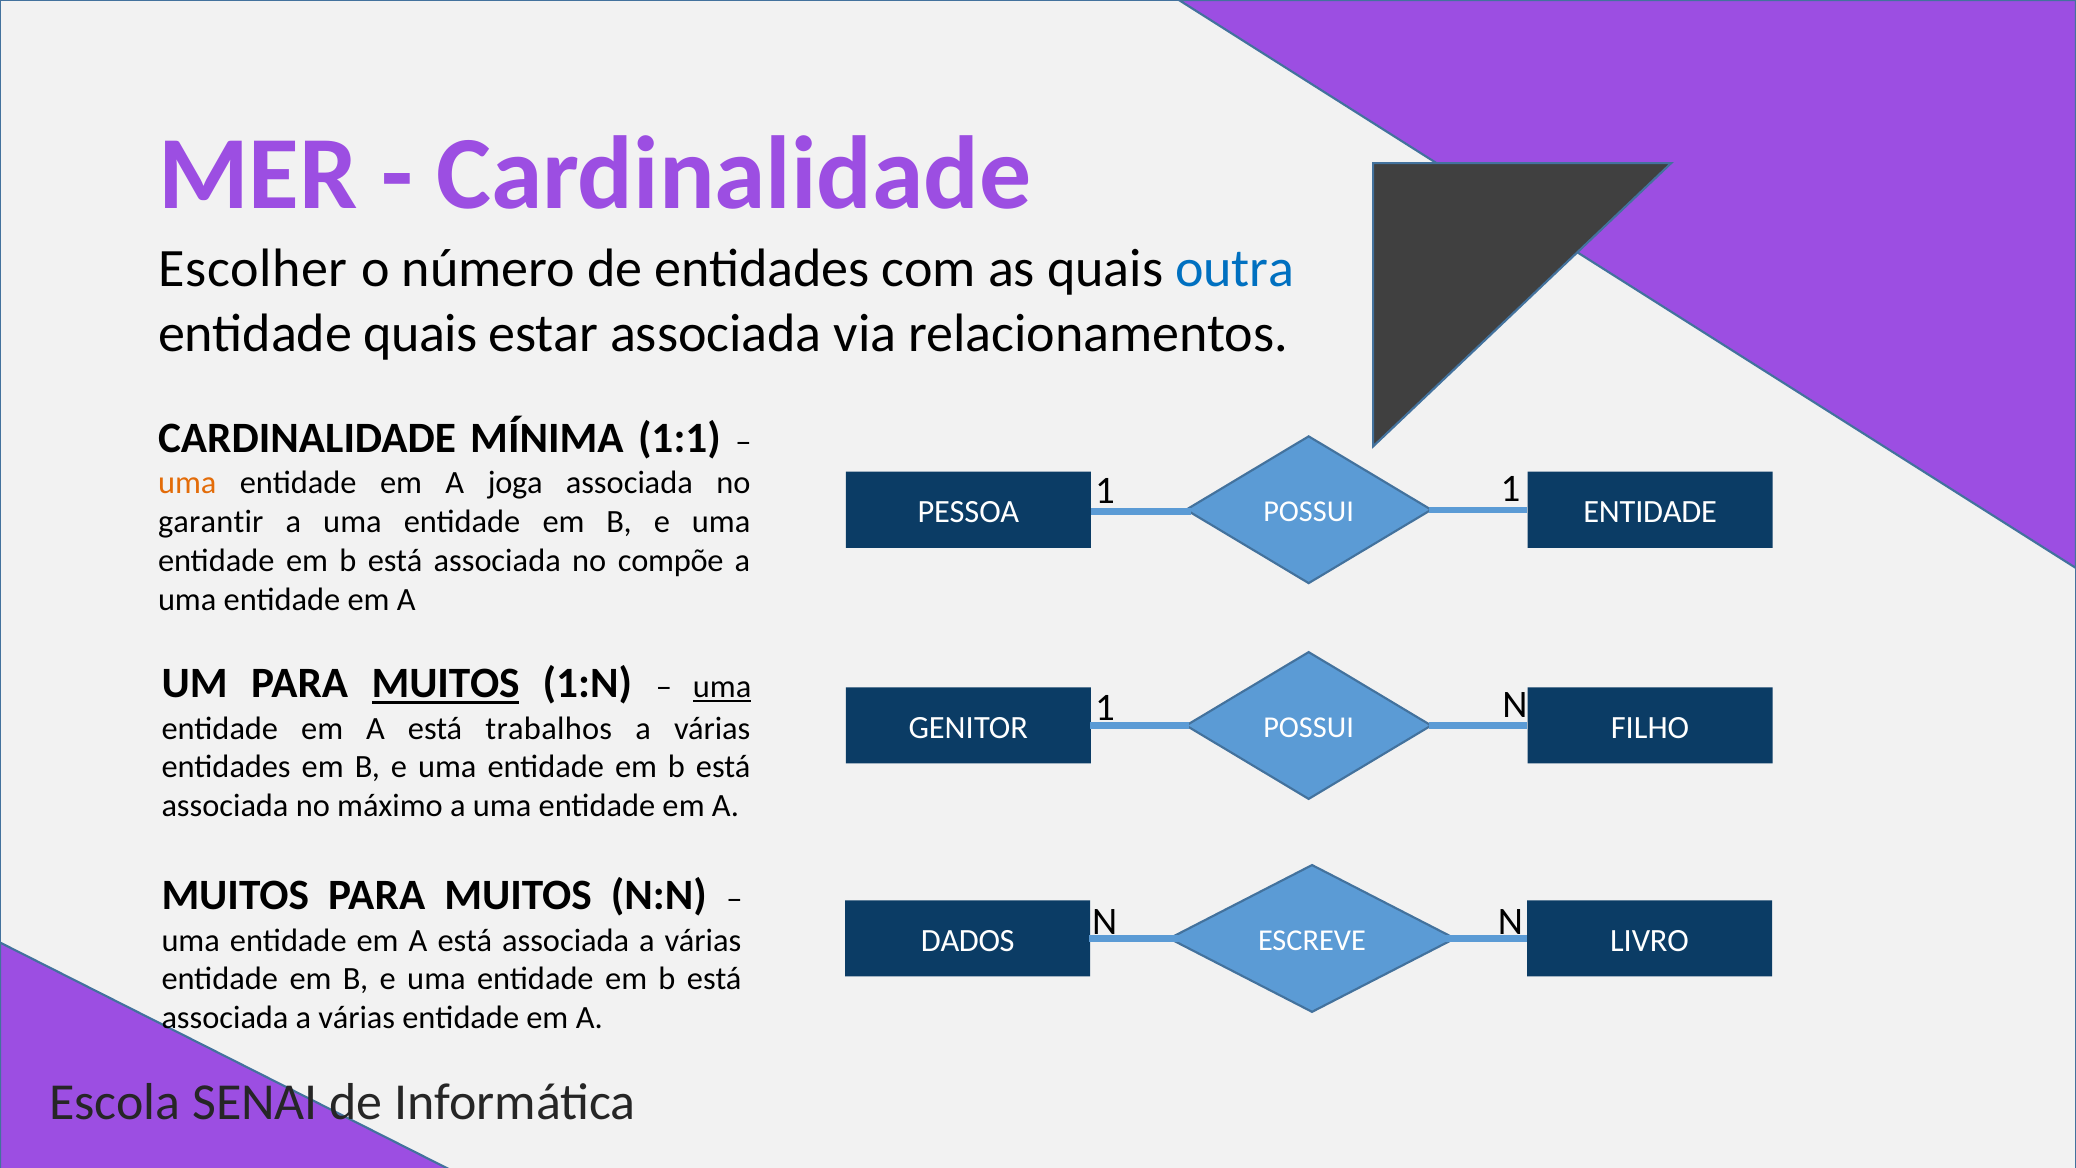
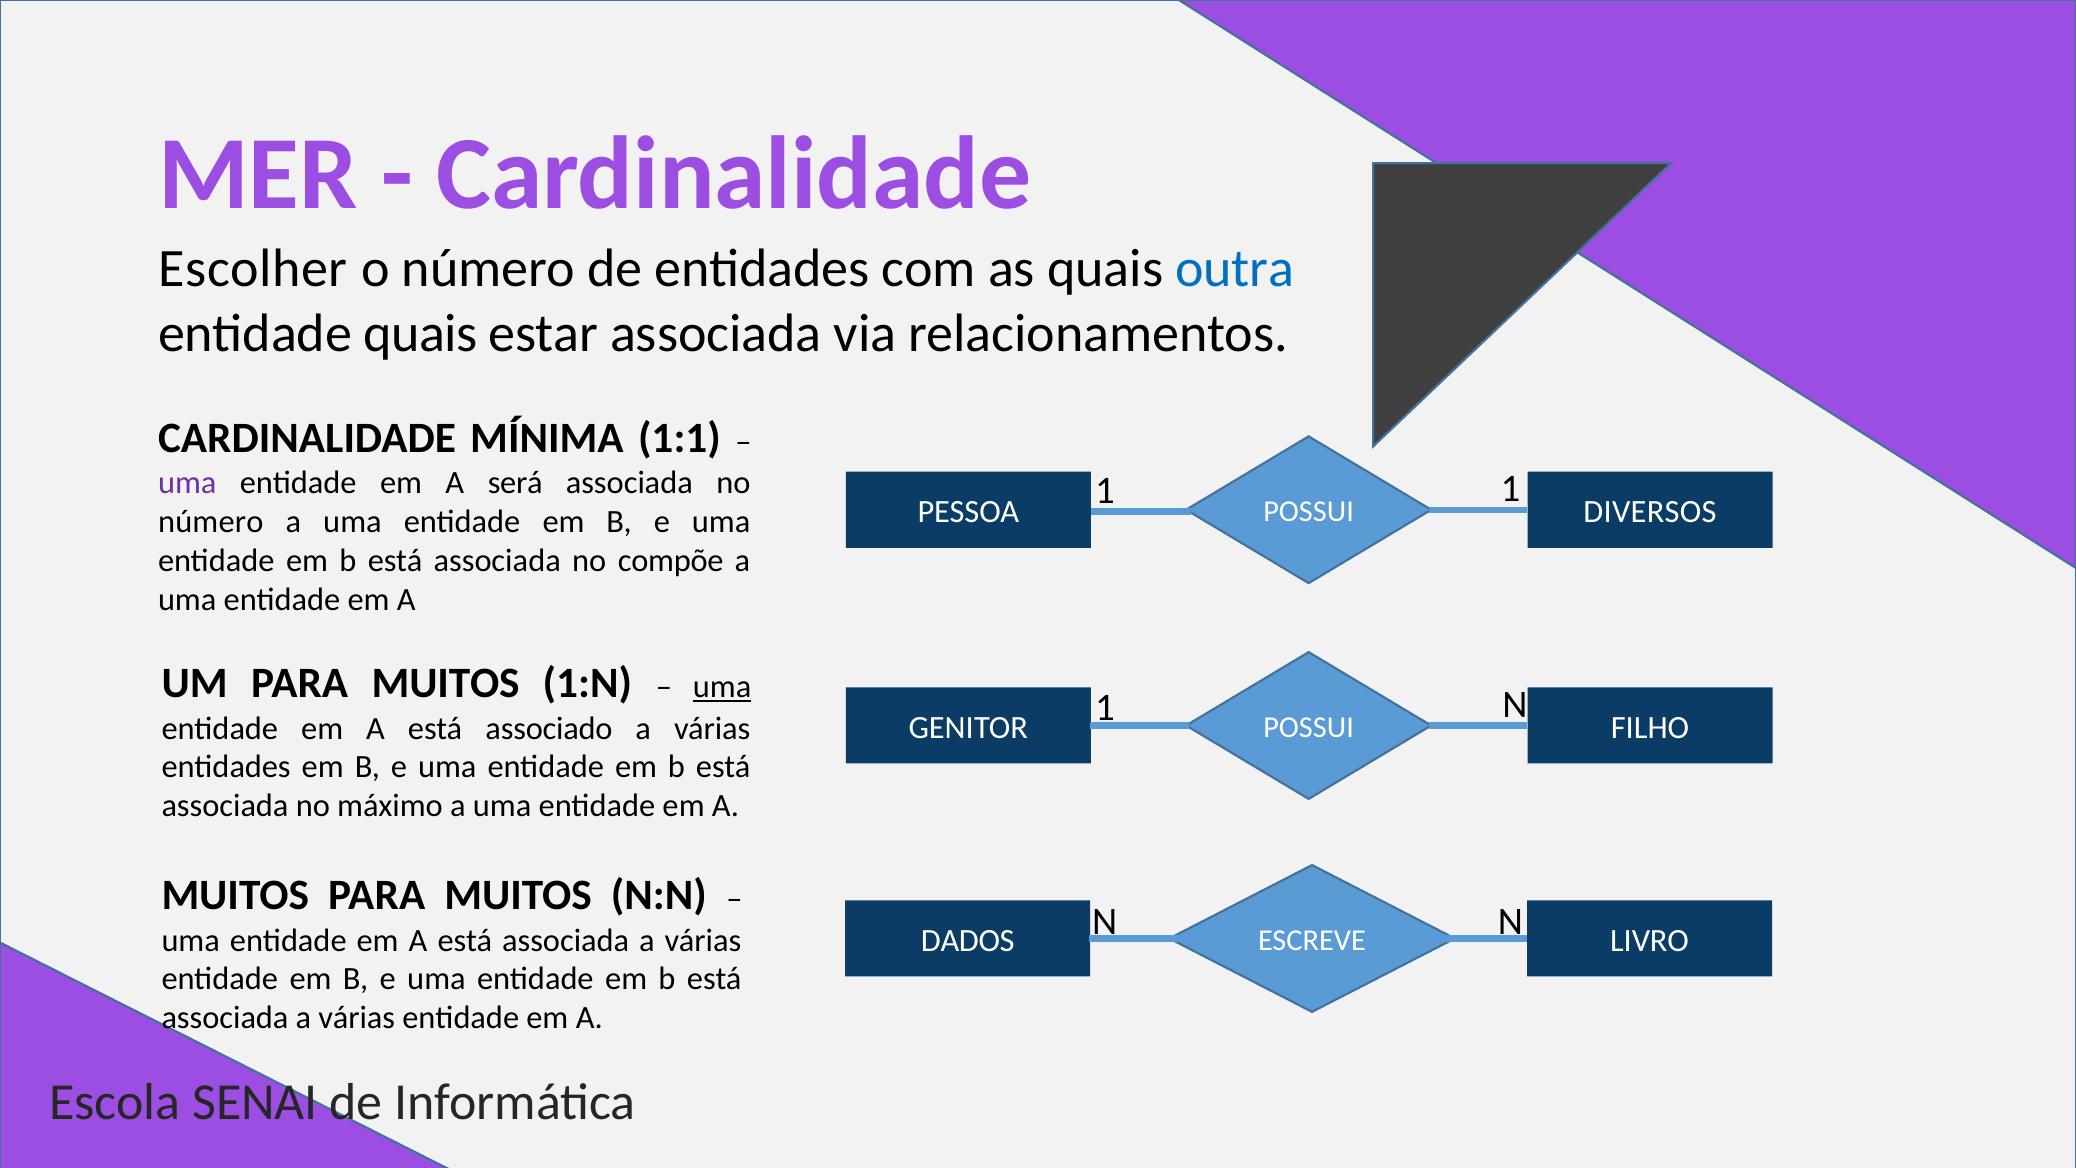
uma at (187, 483) colour: orange -> purple
joga: joga -> será
PESSOA ENTIDADE: ENTIDADE -> DIVERSOS
garantir at (211, 521): garantir -> número
MUITOS at (446, 684) underline: present -> none
trabalhos: trabalhos -> associado
